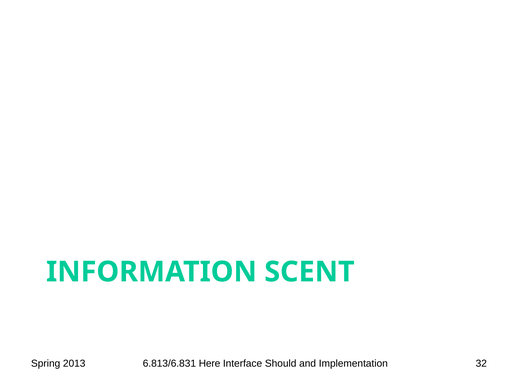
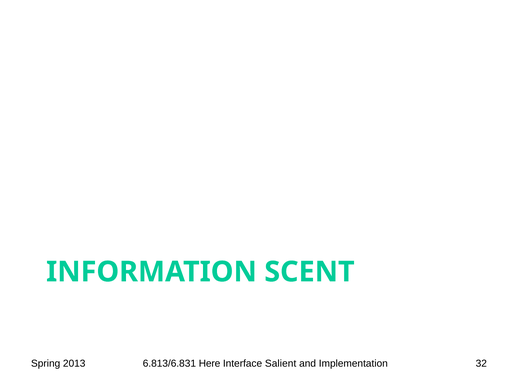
Should: Should -> Salient
